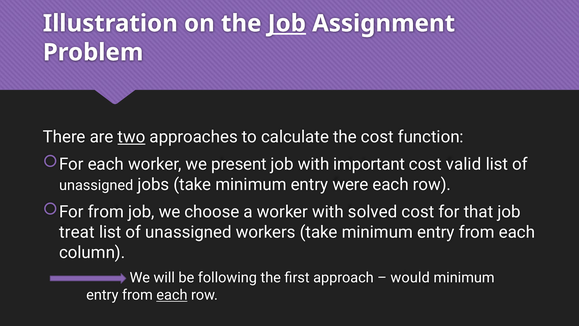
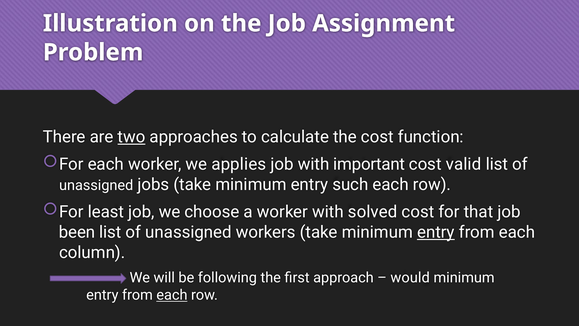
Job at (287, 23) underline: present -> none
present: present -> applies
were: were -> such
For from: from -> least
treat: treat -> been
entry at (436, 232) underline: none -> present
